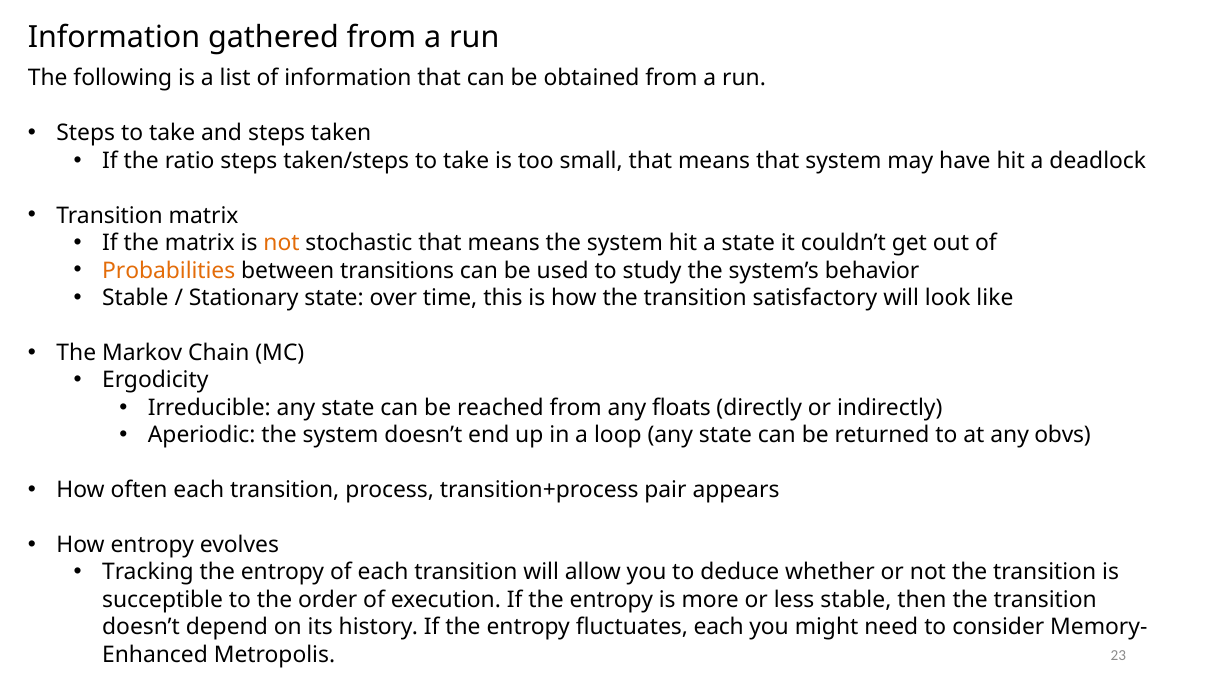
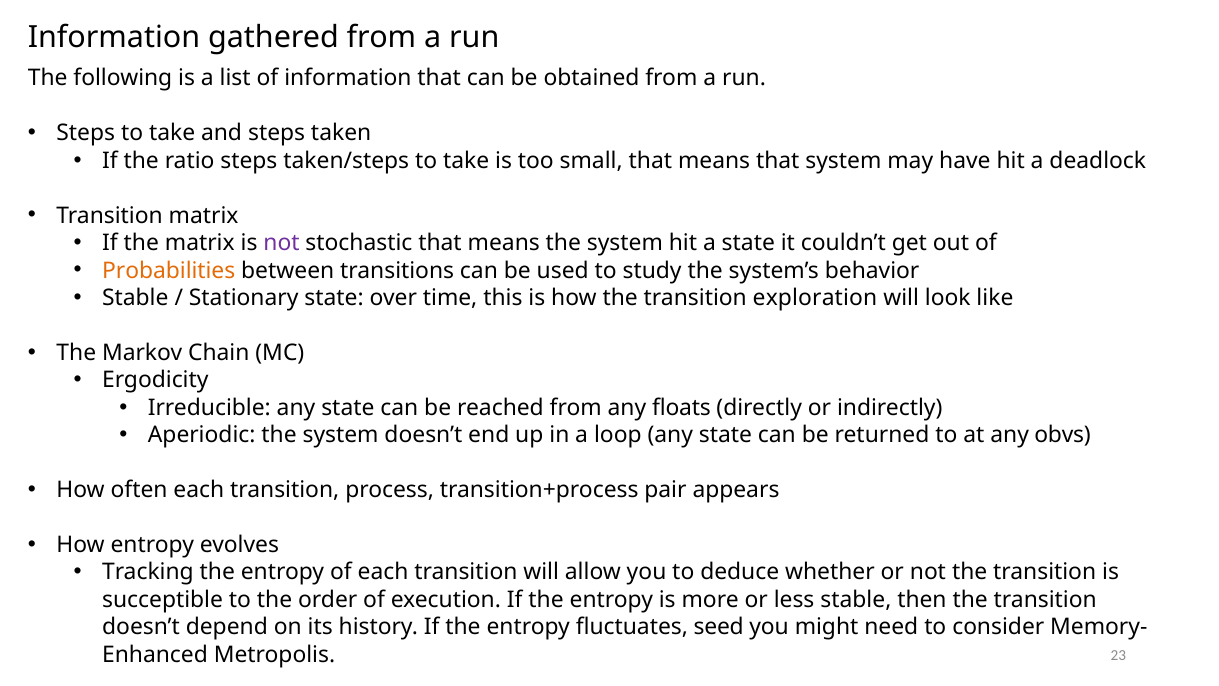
not at (282, 243) colour: orange -> purple
satisfactory: satisfactory -> exploration
fluctuates each: each -> seed
